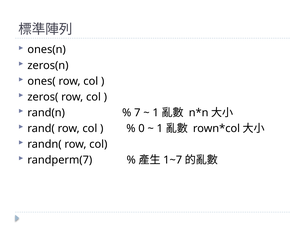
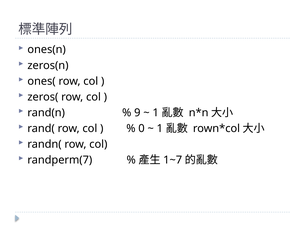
7: 7 -> 9
